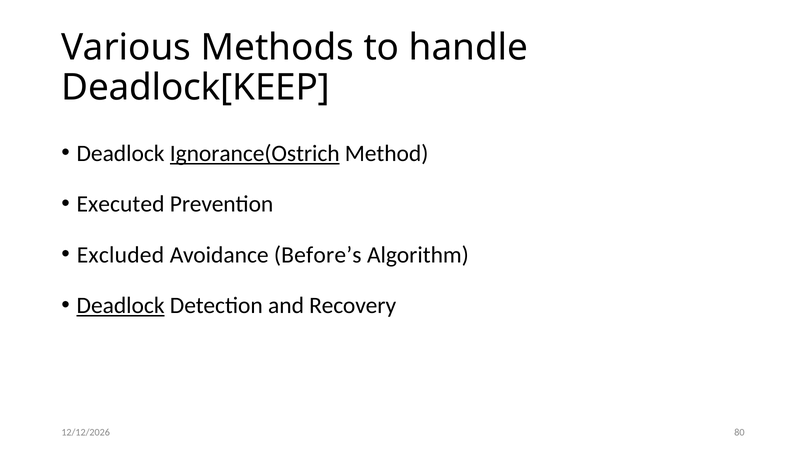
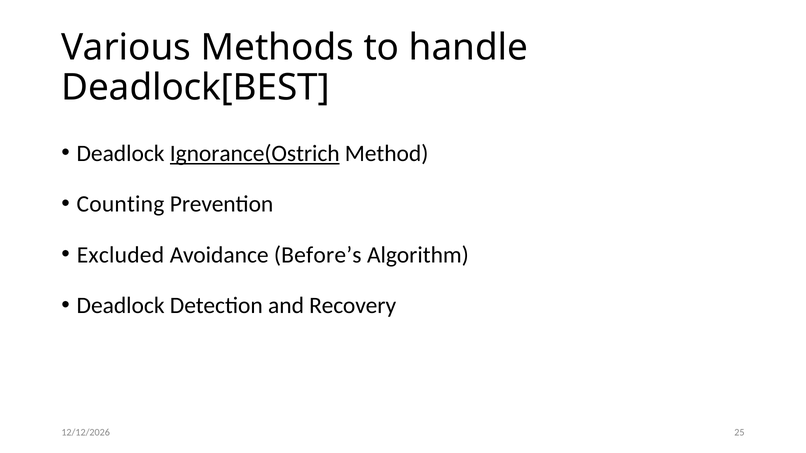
Deadlock[KEEP: Deadlock[KEEP -> Deadlock[BEST
Executed: Executed -> Counting
Deadlock at (121, 306) underline: present -> none
80: 80 -> 25
